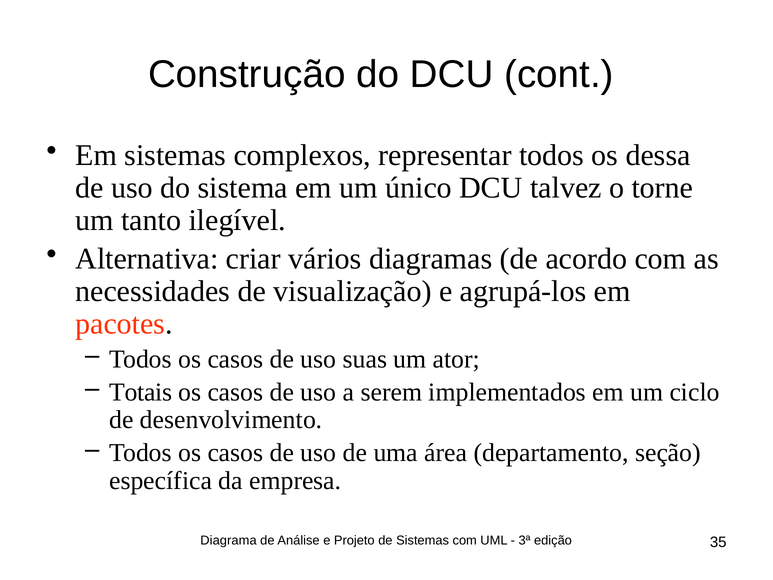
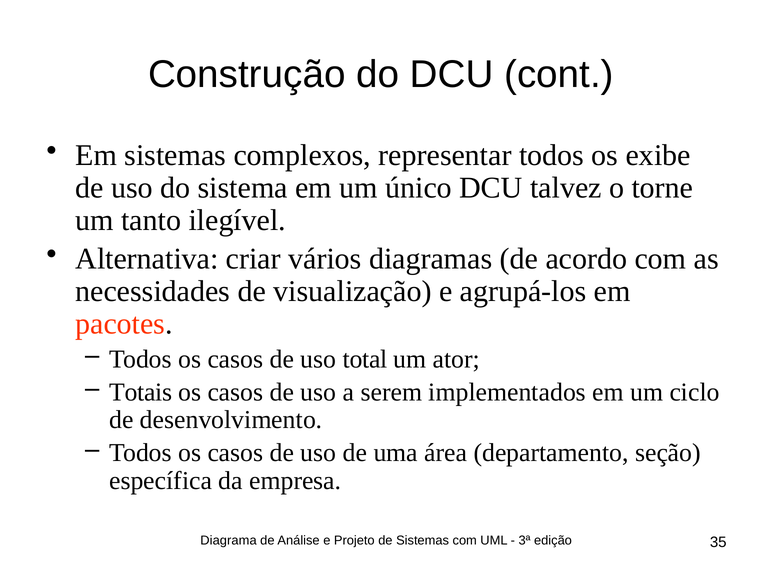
dessa: dessa -> exibe
suas: suas -> total
